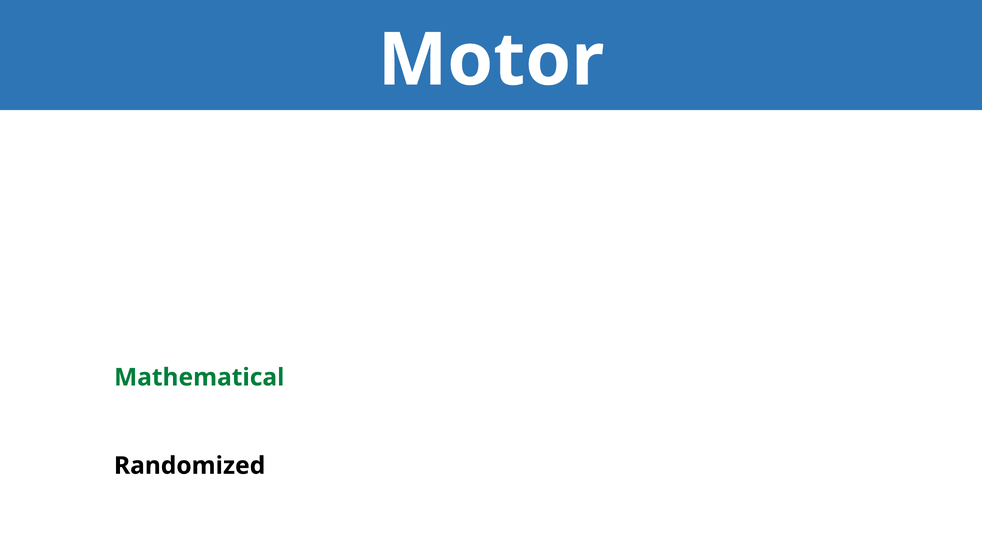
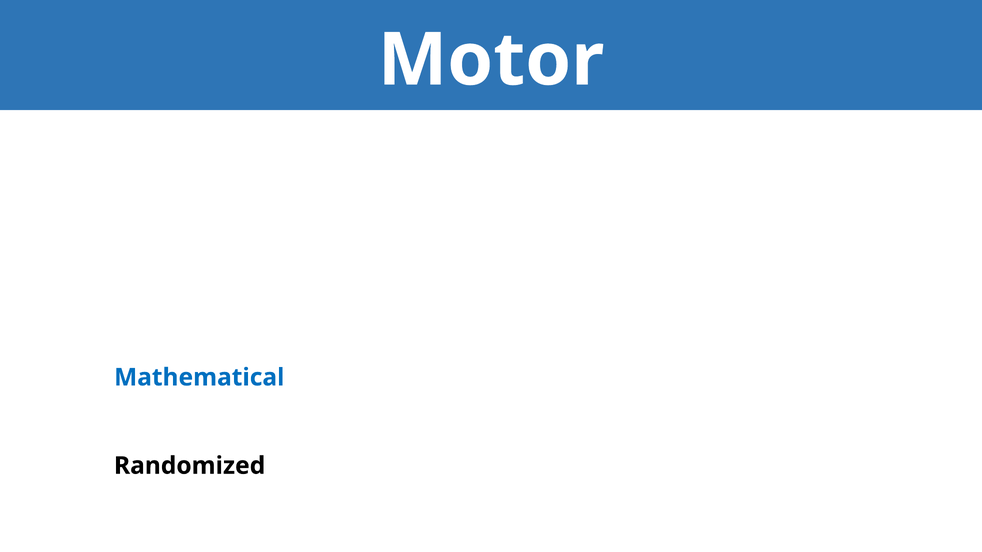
Mathematical colour: green -> blue
